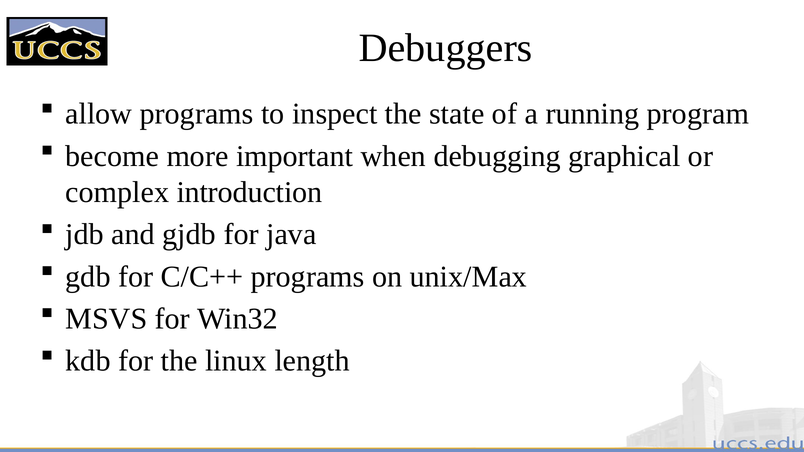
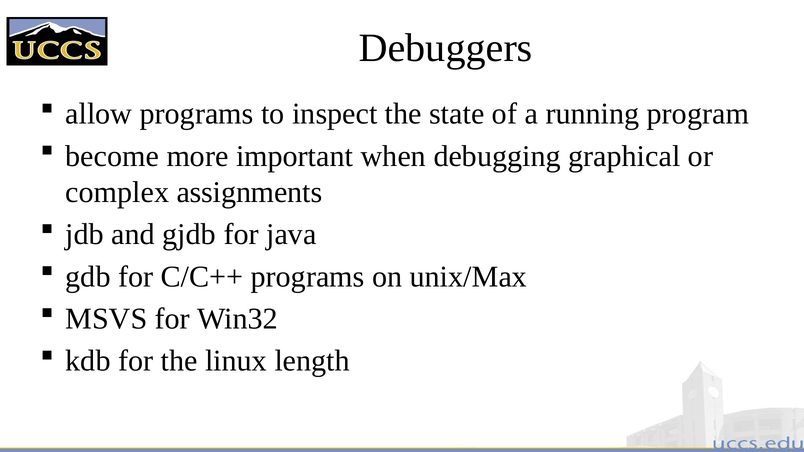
introduction: introduction -> assignments
